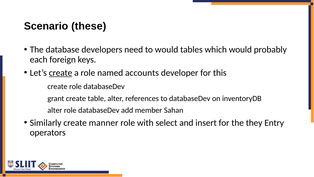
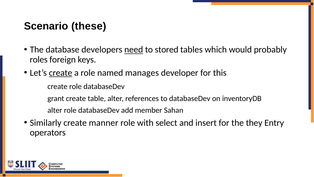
need underline: none -> present
to would: would -> stored
each: each -> roles
accounts: accounts -> manages
